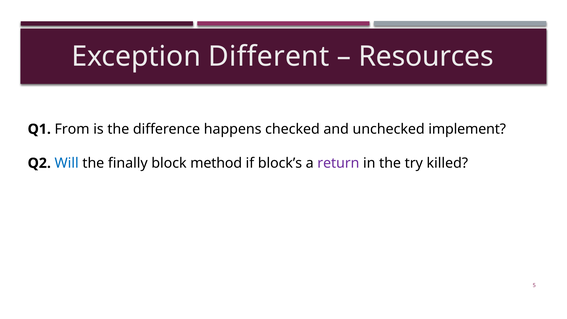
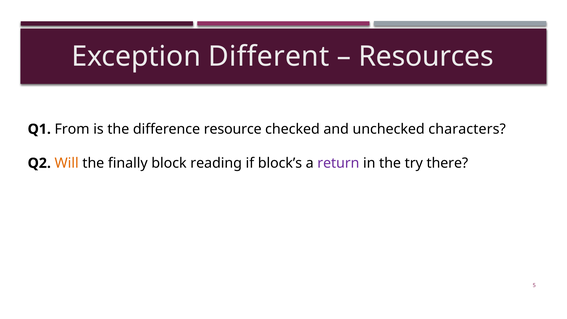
happens: happens -> resource
implement: implement -> characters
Will colour: blue -> orange
method: method -> reading
killed: killed -> there
